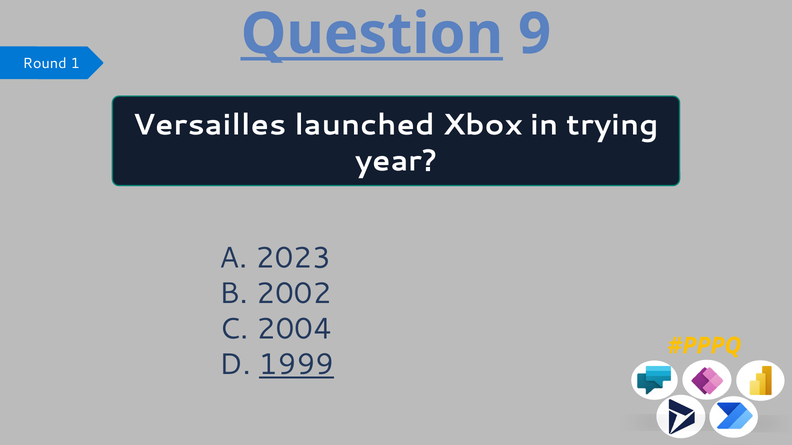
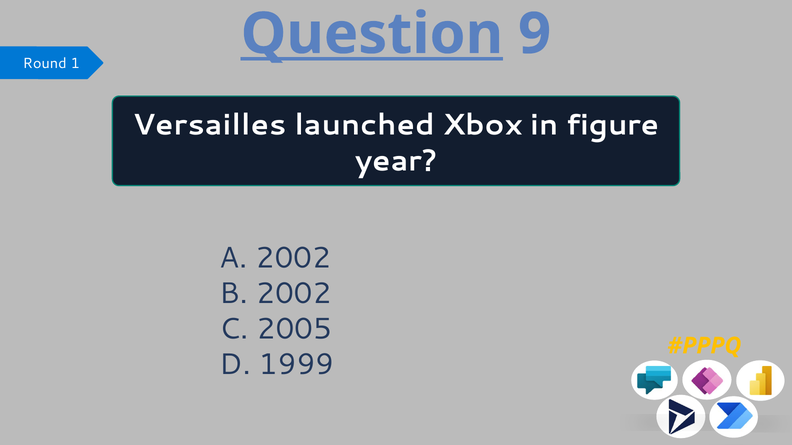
trying: trying -> figure
2023 at (293, 258): 2023 -> 2002
2004: 2004 -> 2005
1999 underline: present -> none
